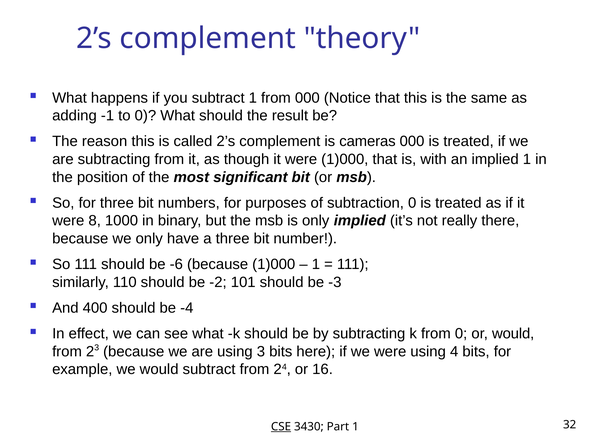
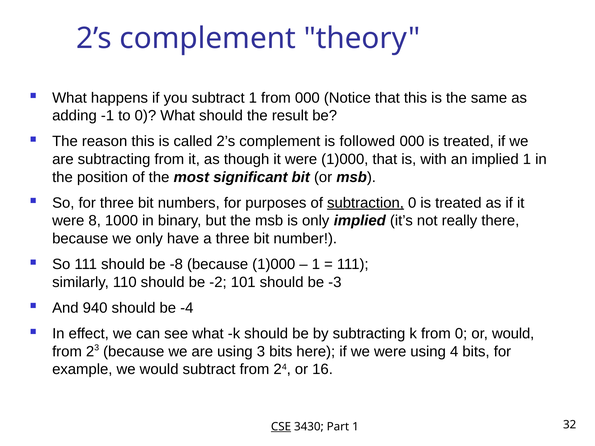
cameras: cameras -> followed
subtraction underline: none -> present
-6: -6 -> -8
400: 400 -> 940
